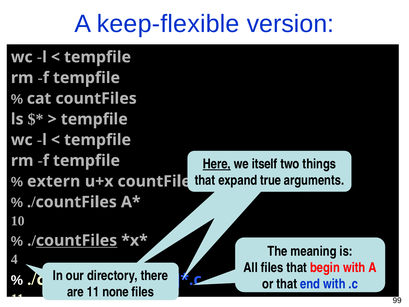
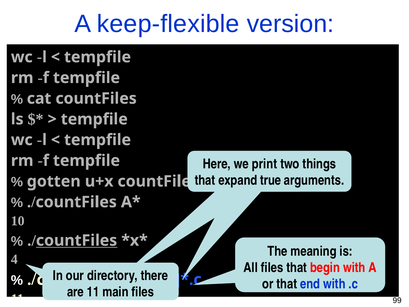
Here underline: present -> none
itself: itself -> print
extern: extern -> gotten
none: none -> main
